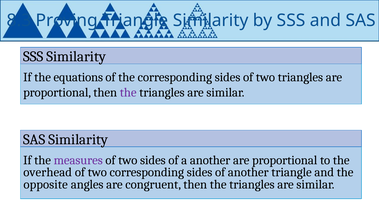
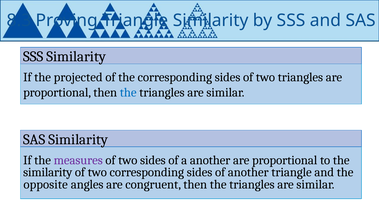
equations: equations -> projected
the at (128, 93) colour: purple -> blue
overhead at (48, 172): overhead -> similarity
